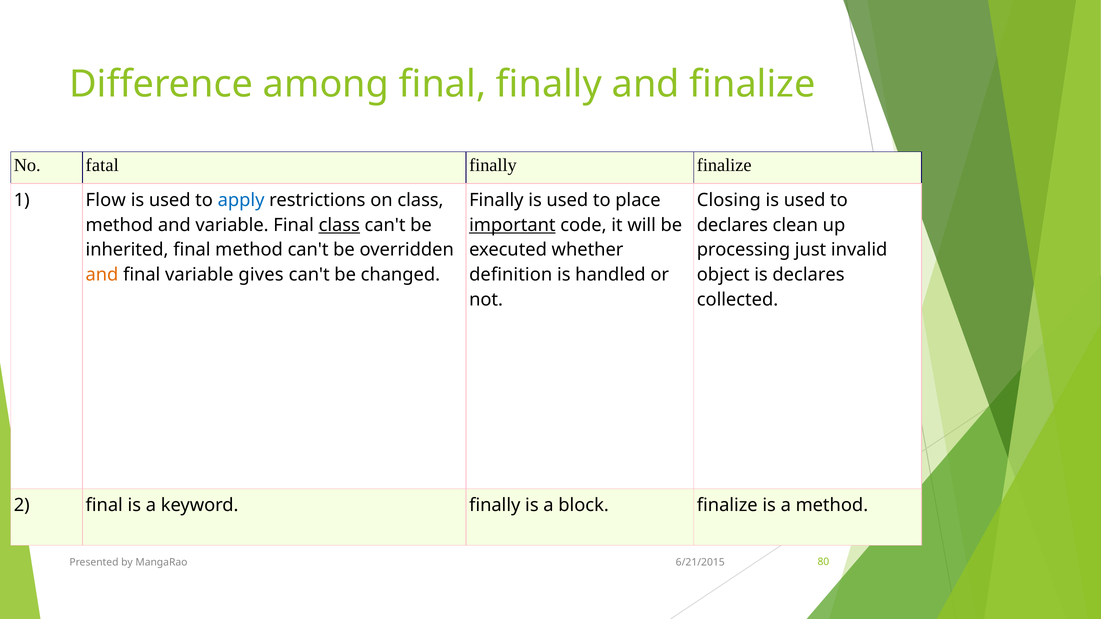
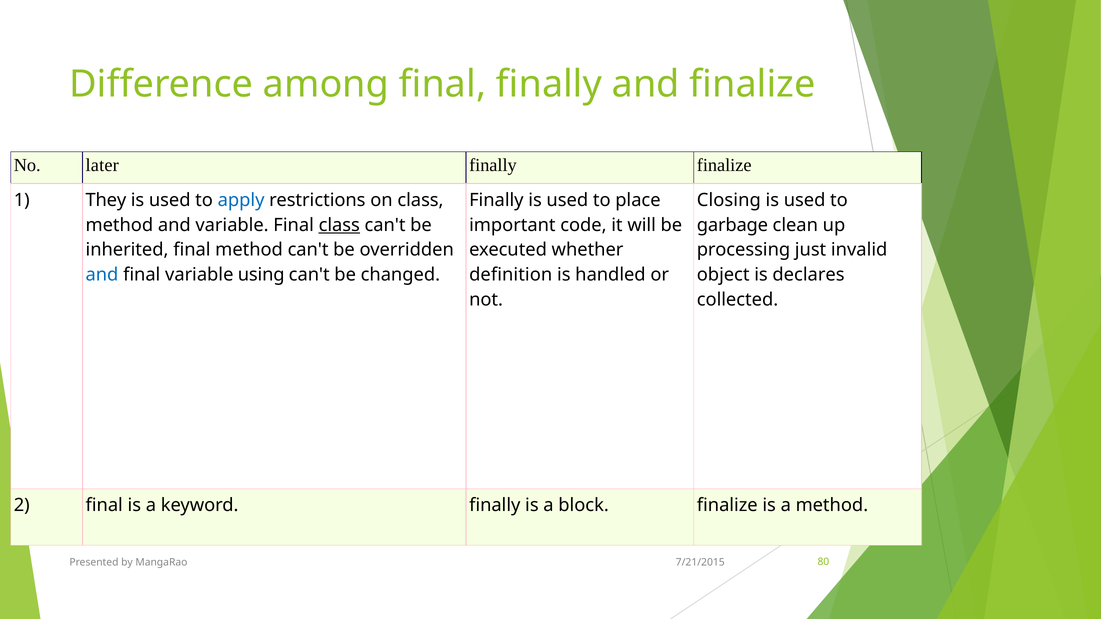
fatal: fatal -> later
Flow: Flow -> They
important underline: present -> none
declares at (732, 225): declares -> garbage
and at (102, 275) colour: orange -> blue
gives: gives -> using
6/21/2015: 6/21/2015 -> 7/21/2015
